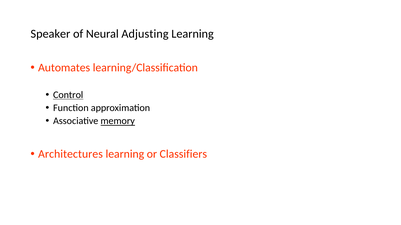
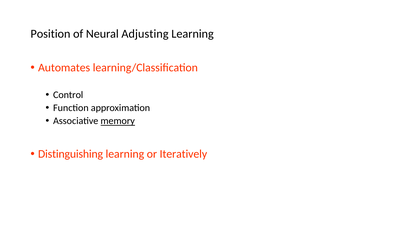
Speaker: Speaker -> Position
Control underline: present -> none
Architectures: Architectures -> Distinguishing
Classifiers: Classifiers -> Iteratively
